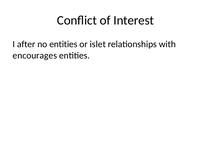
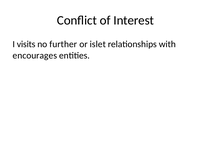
after: after -> visits
no entities: entities -> further
